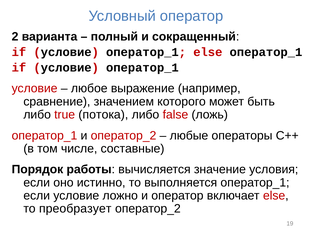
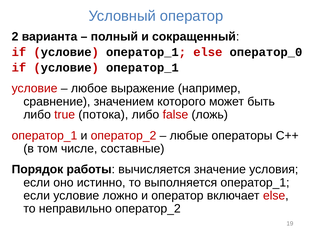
else оператор_1: оператор_1 -> оператор_0
преобразует: преобразует -> неправильно
